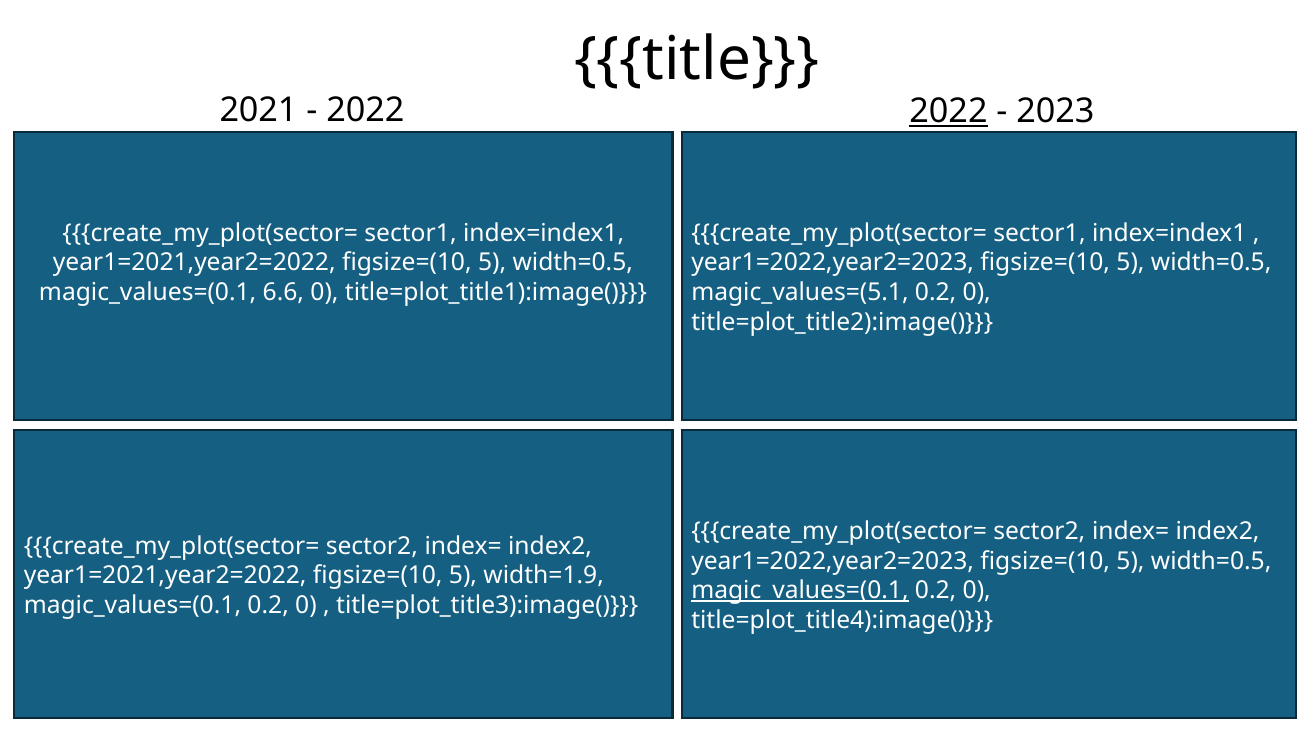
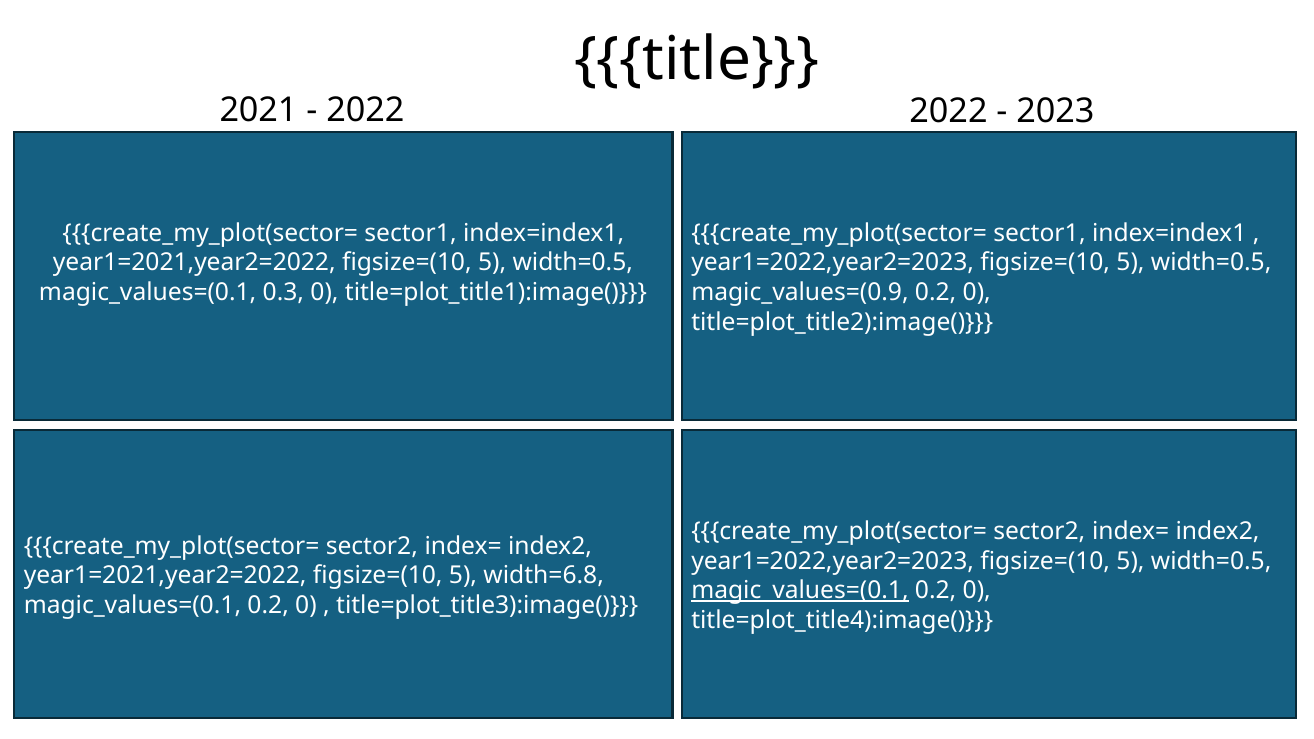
2022 at (949, 112) underline: present -> none
6.6: 6.6 -> 0.3
magic_values=(5.1: magic_values=(5.1 -> magic_values=(0.9
width=1.9: width=1.9 -> width=6.8
